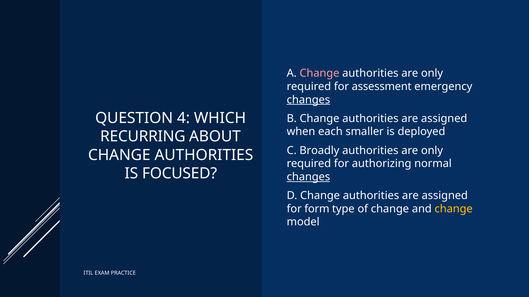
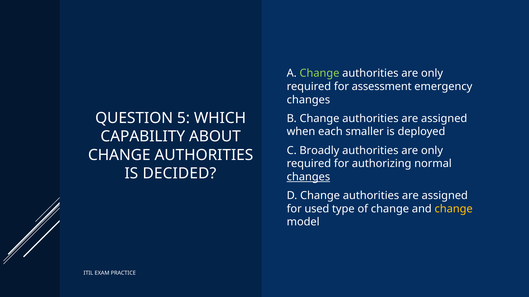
Change at (319, 73) colour: pink -> light green
changes at (308, 100) underline: present -> none
4: 4 -> 5
RECURRING: RECURRING -> CAPABILITY
FOCUSED: FOCUSED -> DECIDED
form: form -> used
